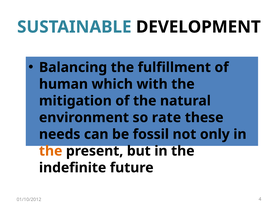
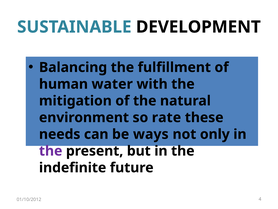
which: which -> water
fossil: fossil -> ways
the at (51, 151) colour: orange -> purple
